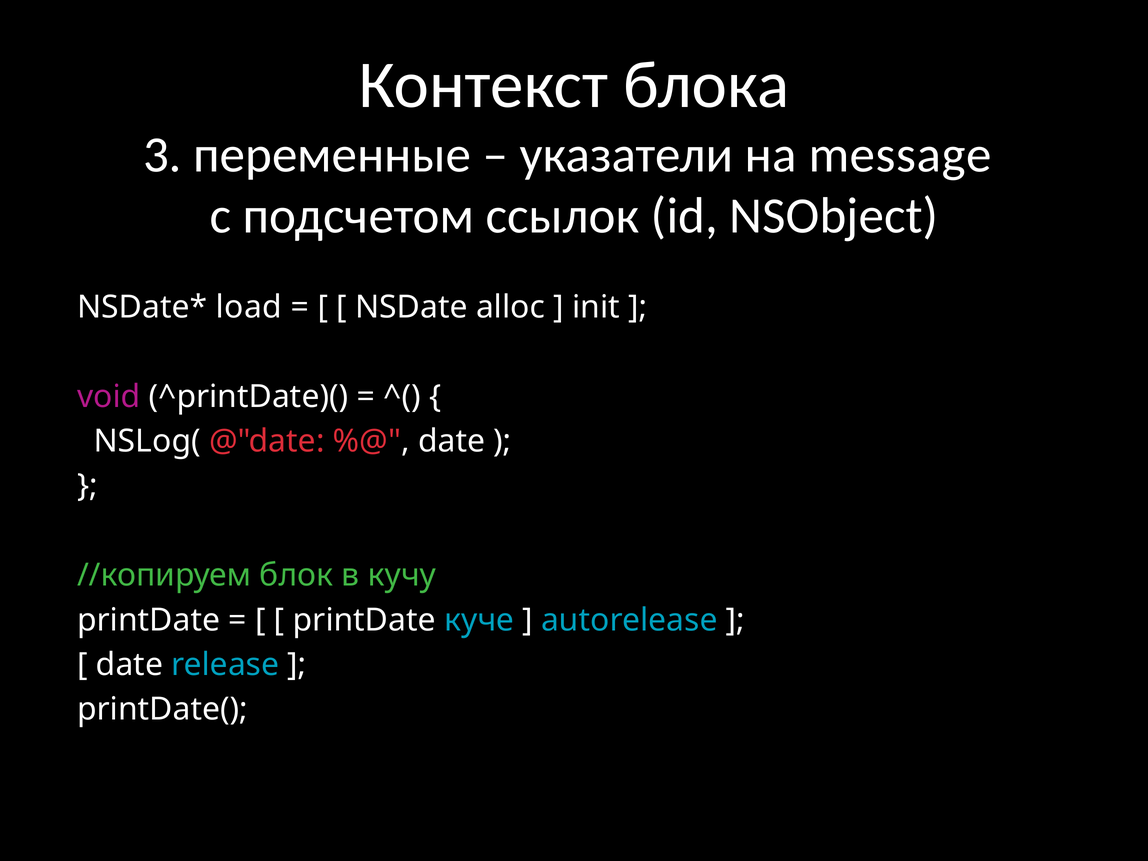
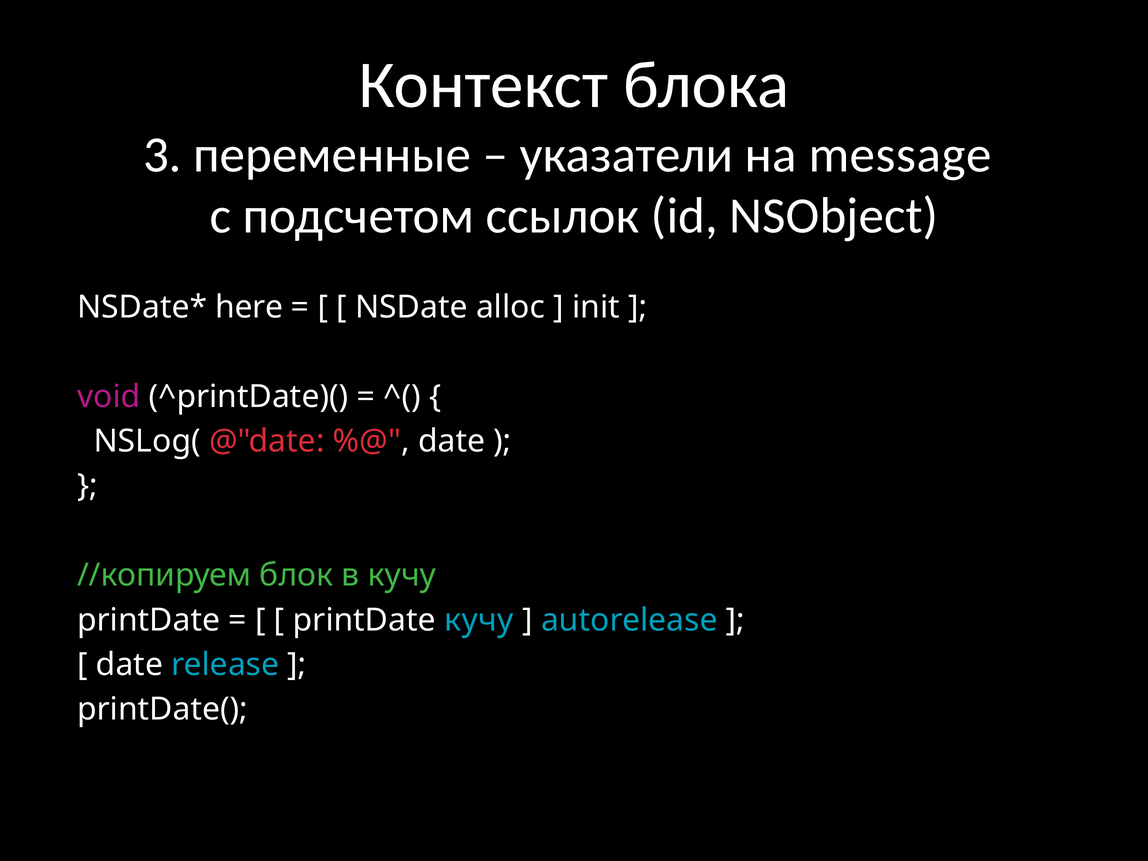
load: load -> here
printDate куче: куче -> кучу
